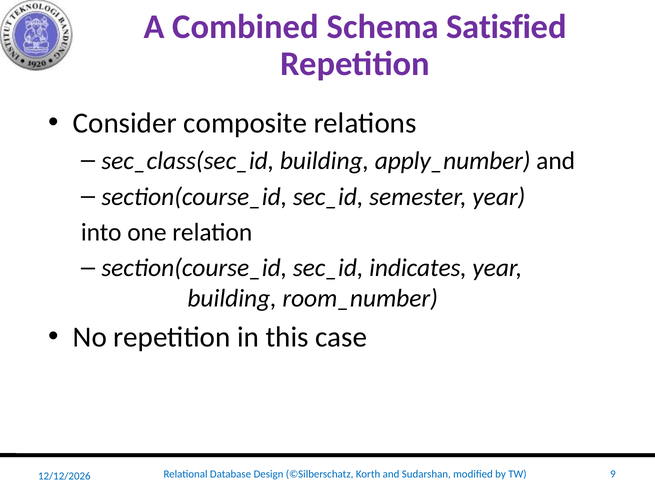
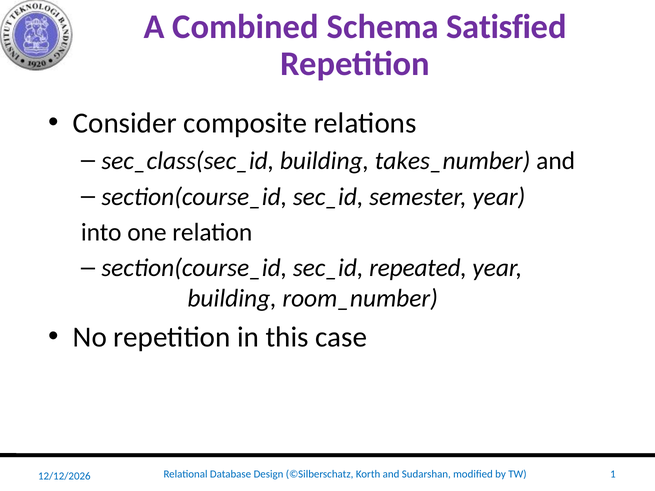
apply_number: apply_number -> takes_number
indicates: indicates -> repeated
9: 9 -> 1
